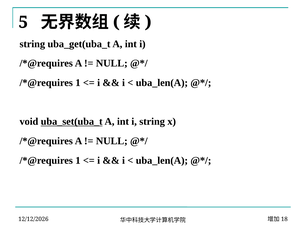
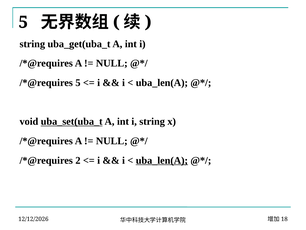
1 at (78, 83): 1 -> 5
1 at (78, 160): 1 -> 2
uba_len(A at (162, 160) underline: none -> present
